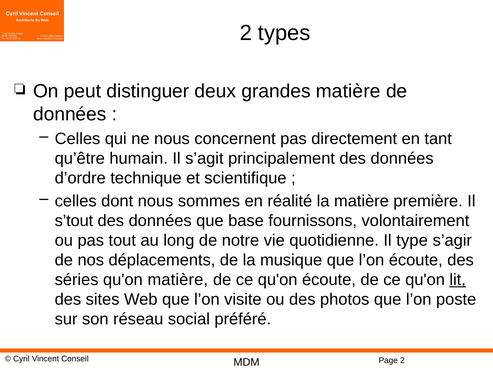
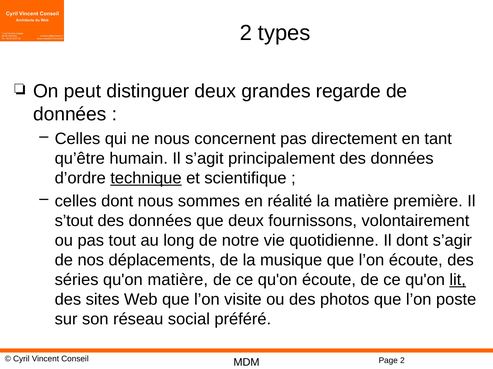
grandes matière: matière -> regarde
technique underline: none -> present
que base: base -> deux
Il type: type -> dont
